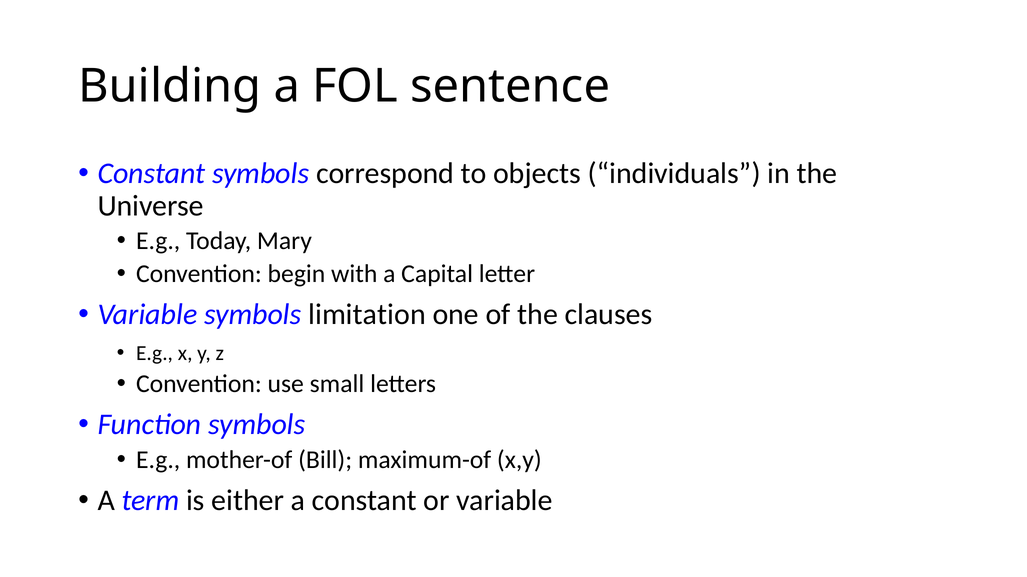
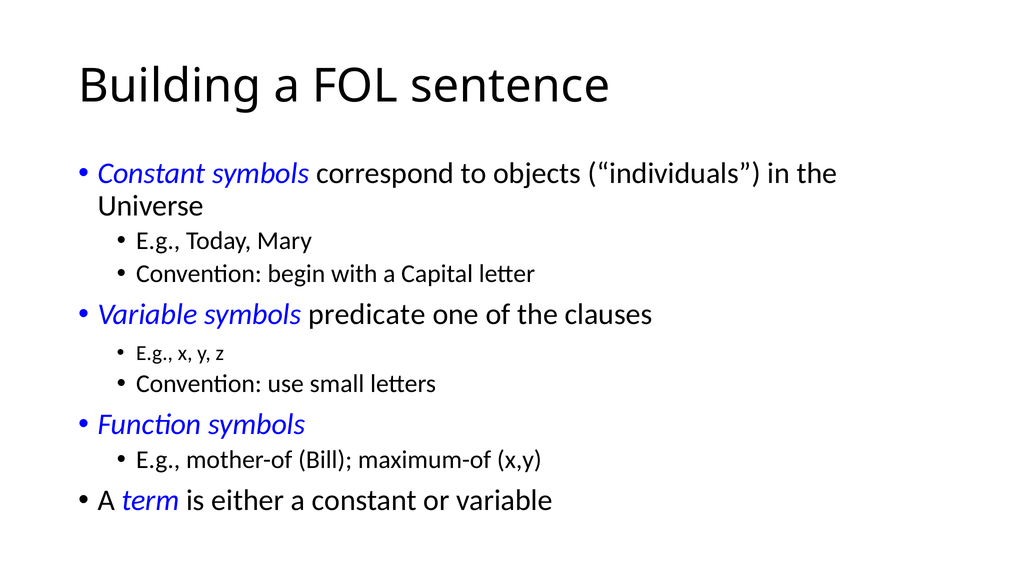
limitation: limitation -> predicate
